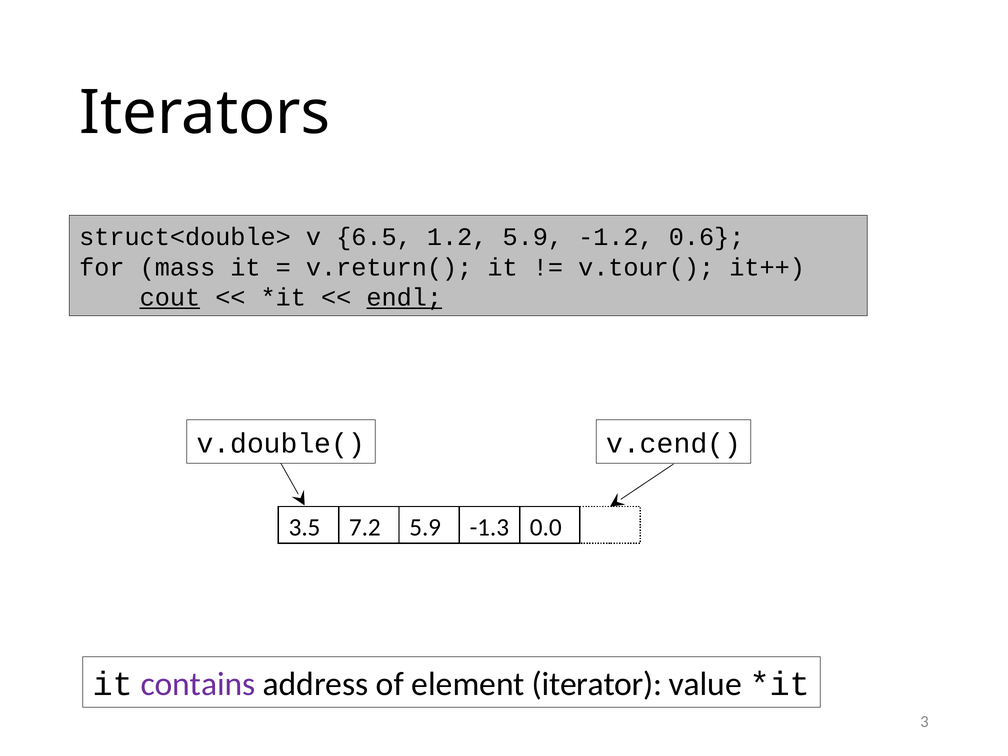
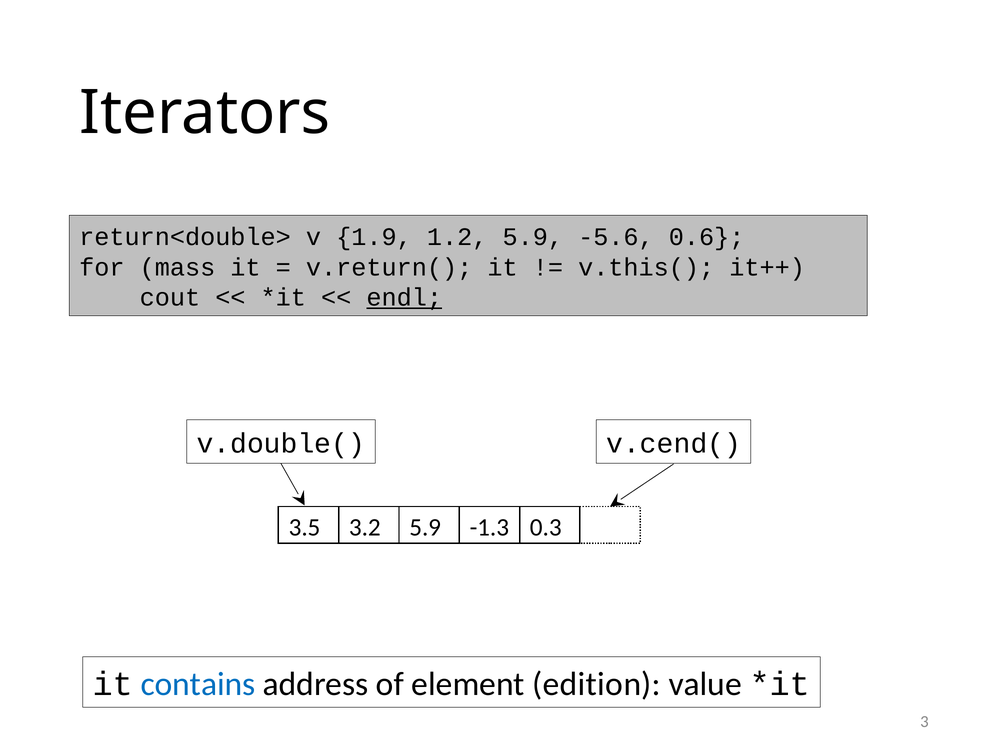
struct<double>: struct<double> -> return<double>
6.5: 6.5 -> 1.9
-1.2: -1.2 -> -5.6
v.tour(: v.tour( -> v.this(
cout underline: present -> none
7.2: 7.2 -> 3.2
0.0: 0.0 -> 0.3
contains colour: purple -> blue
iterator: iterator -> edition
